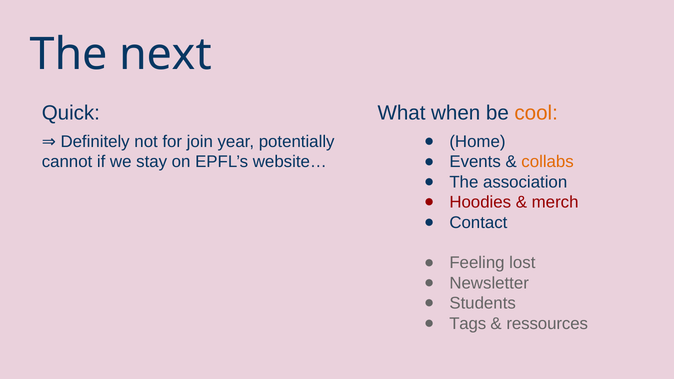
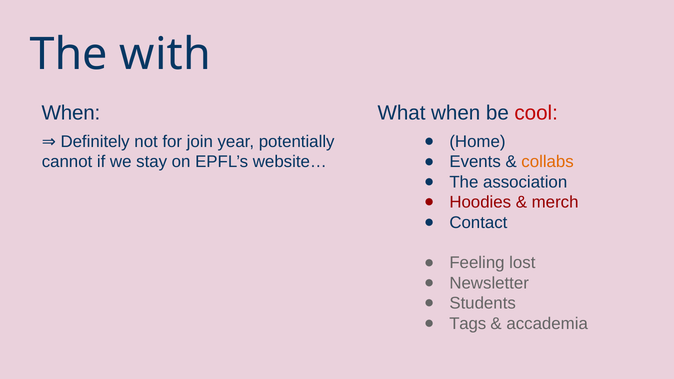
next: next -> with
Quick at (71, 113): Quick -> When
cool colour: orange -> red
ressources: ressources -> accademia
